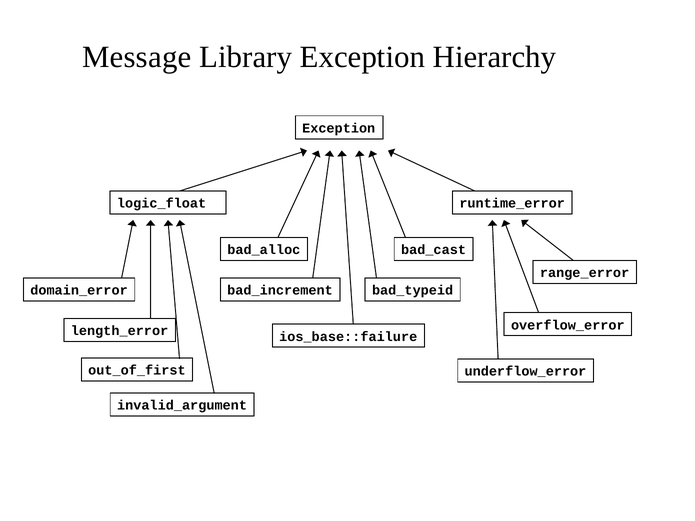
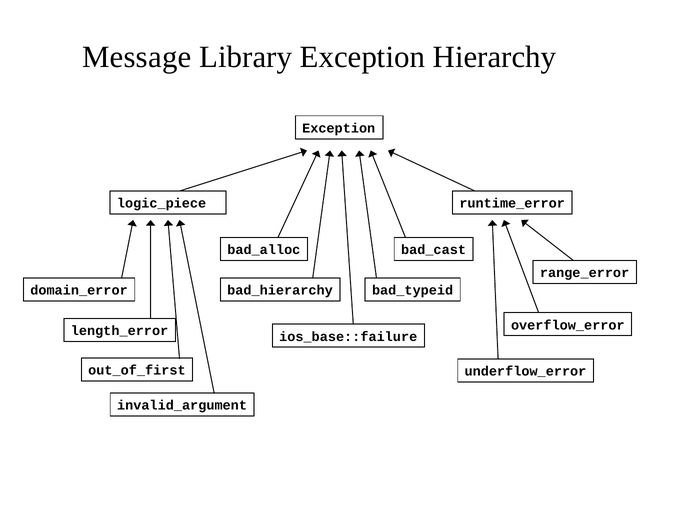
logic_float: logic_float -> logic_piece
bad_increment: bad_increment -> bad_hierarchy
